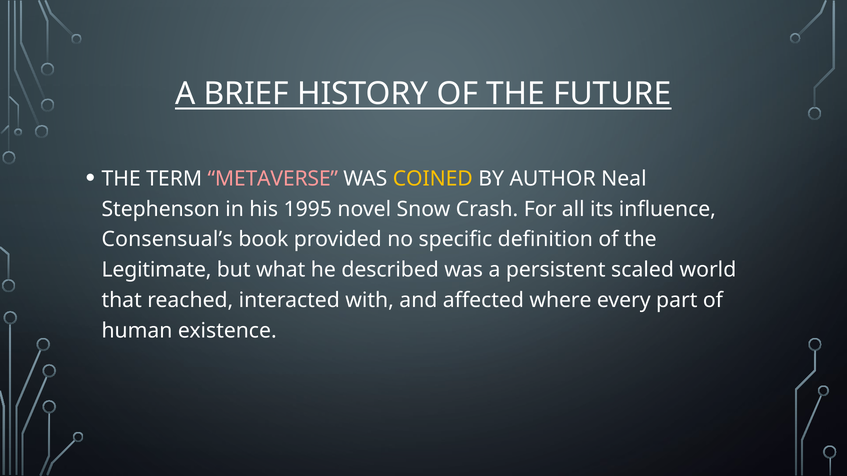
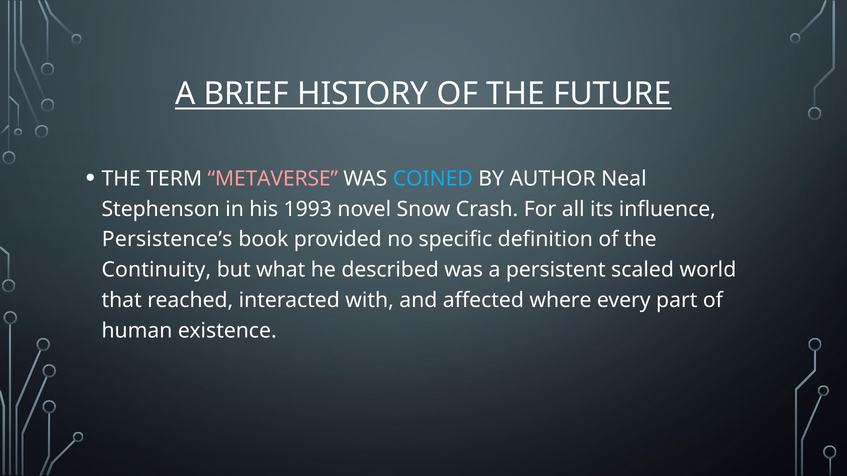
COINED colour: yellow -> light blue
1995: 1995 -> 1993
Consensual’s: Consensual’s -> Persistence’s
Legitimate: Legitimate -> Continuity
